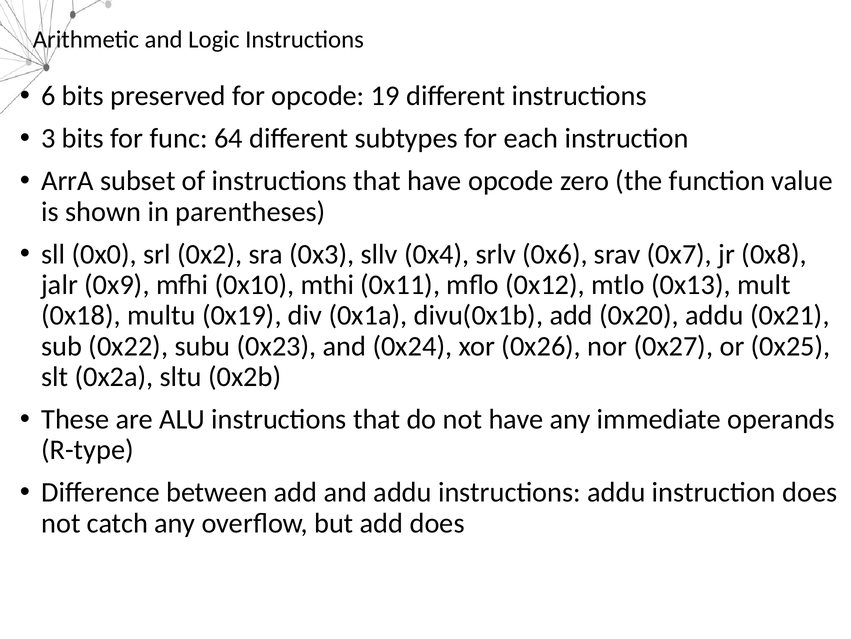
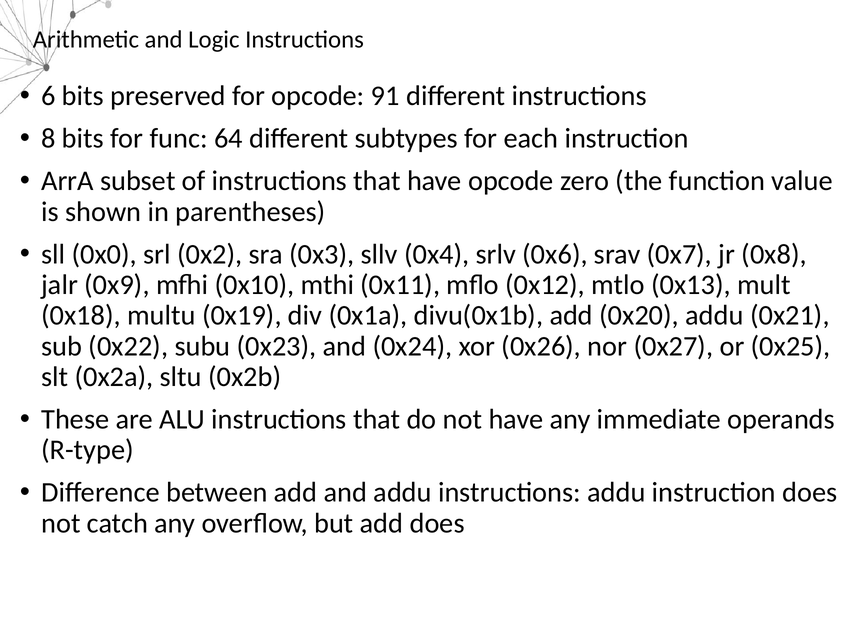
19: 19 -> 91
3: 3 -> 8
